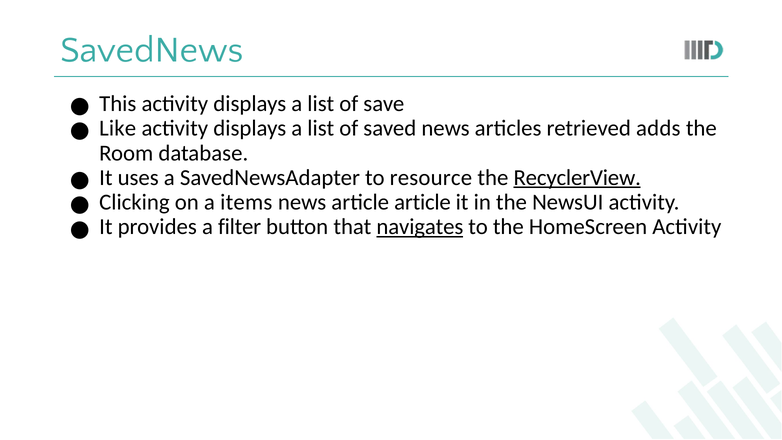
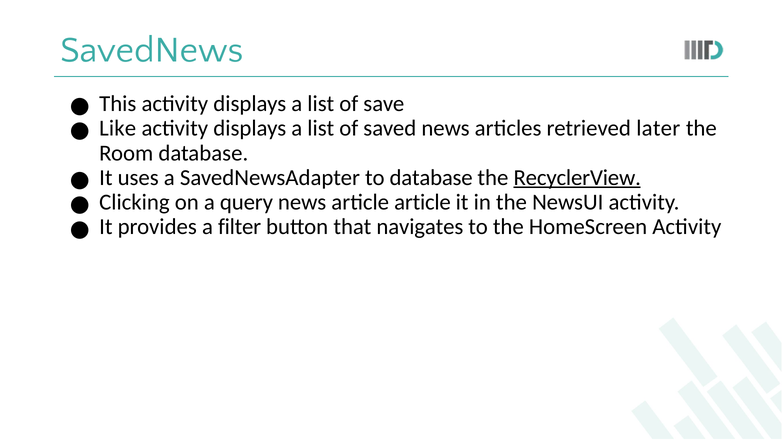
adds: adds -> later
to resource: resource -> database
items: items -> query
navigates underline: present -> none
